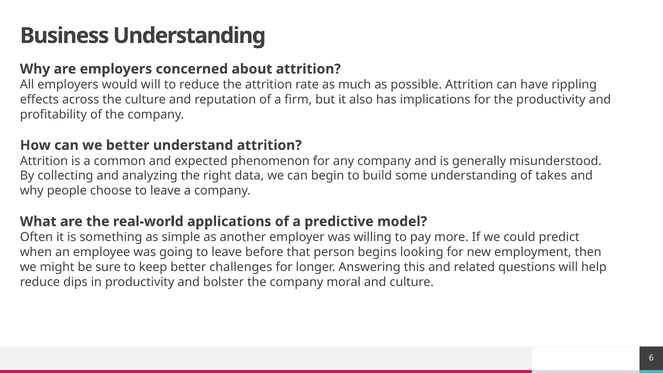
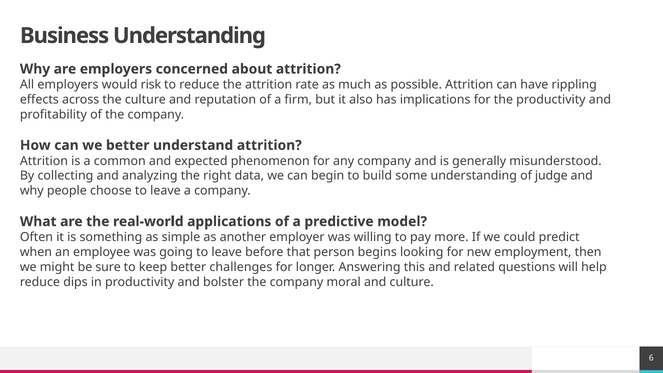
would will: will -> risk
takes: takes -> judge
